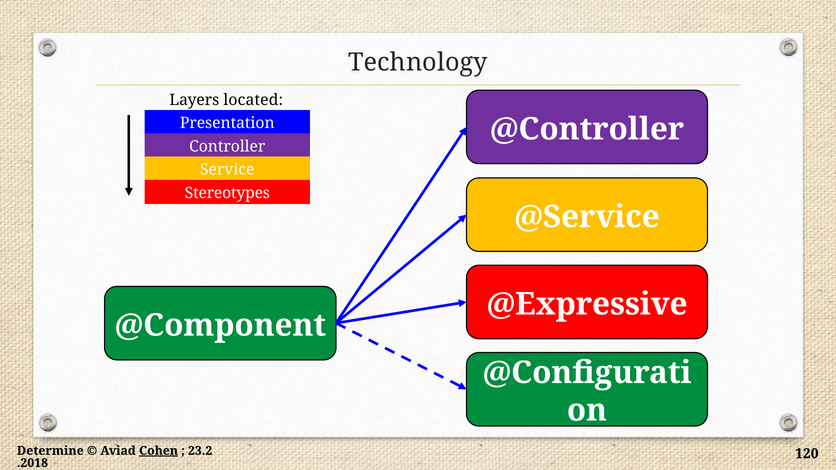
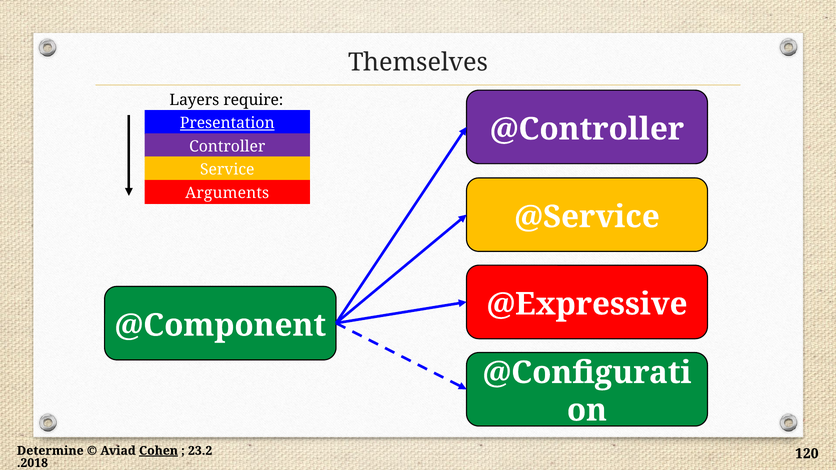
Technology: Technology -> Themselves
located: located -> require
Presentation underline: none -> present
Stereotypes: Stereotypes -> Arguments
